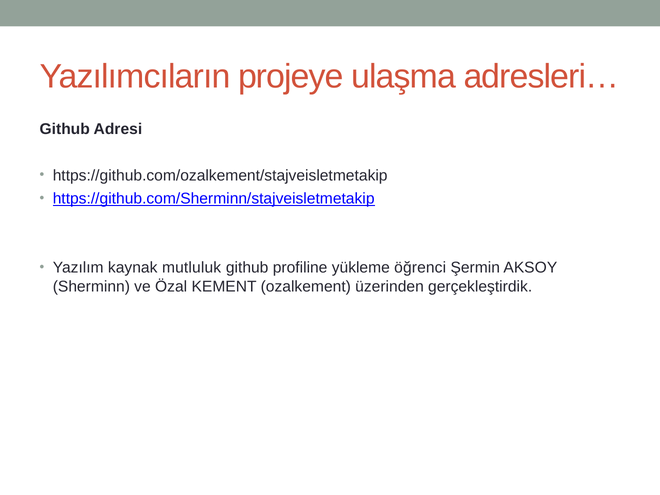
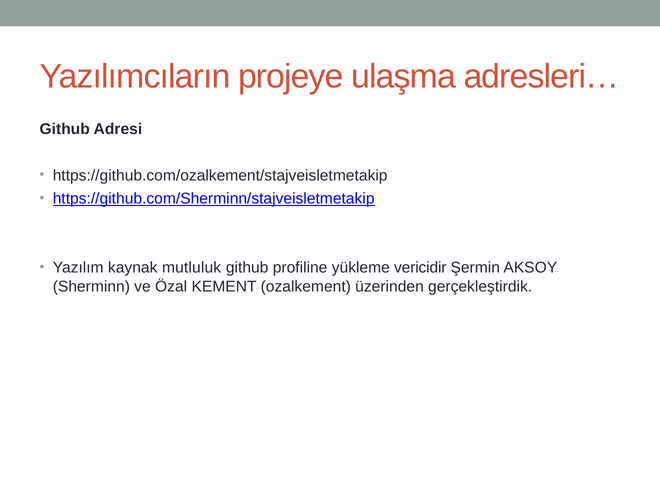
öğrenci: öğrenci -> vericidir
